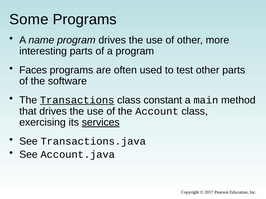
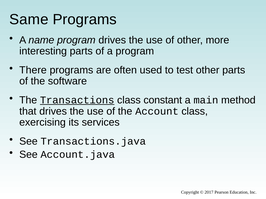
Some: Some -> Same
Faces: Faces -> There
services underline: present -> none
